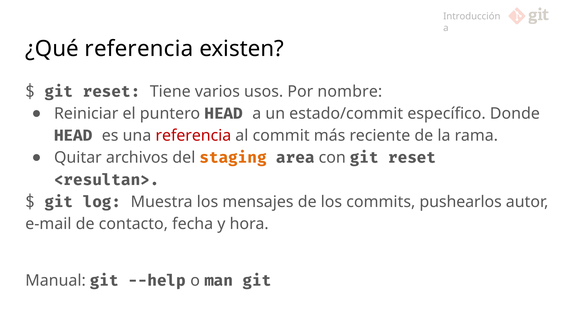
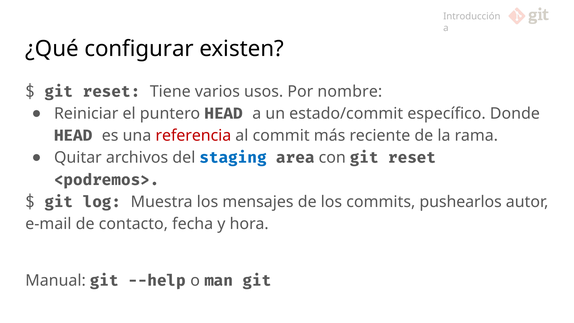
¿Qué referencia: referencia -> configurar
staging colour: orange -> blue
<resultan>: <resultan> -> <podremos>
